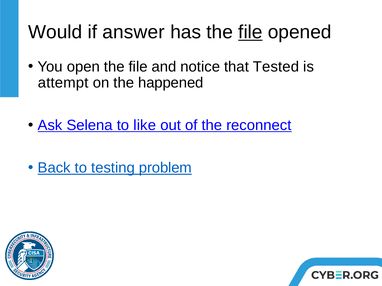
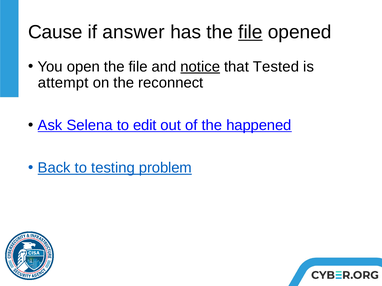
Would: Would -> Cause
notice underline: none -> present
happened: happened -> reconnect
like: like -> edit
reconnect: reconnect -> happened
